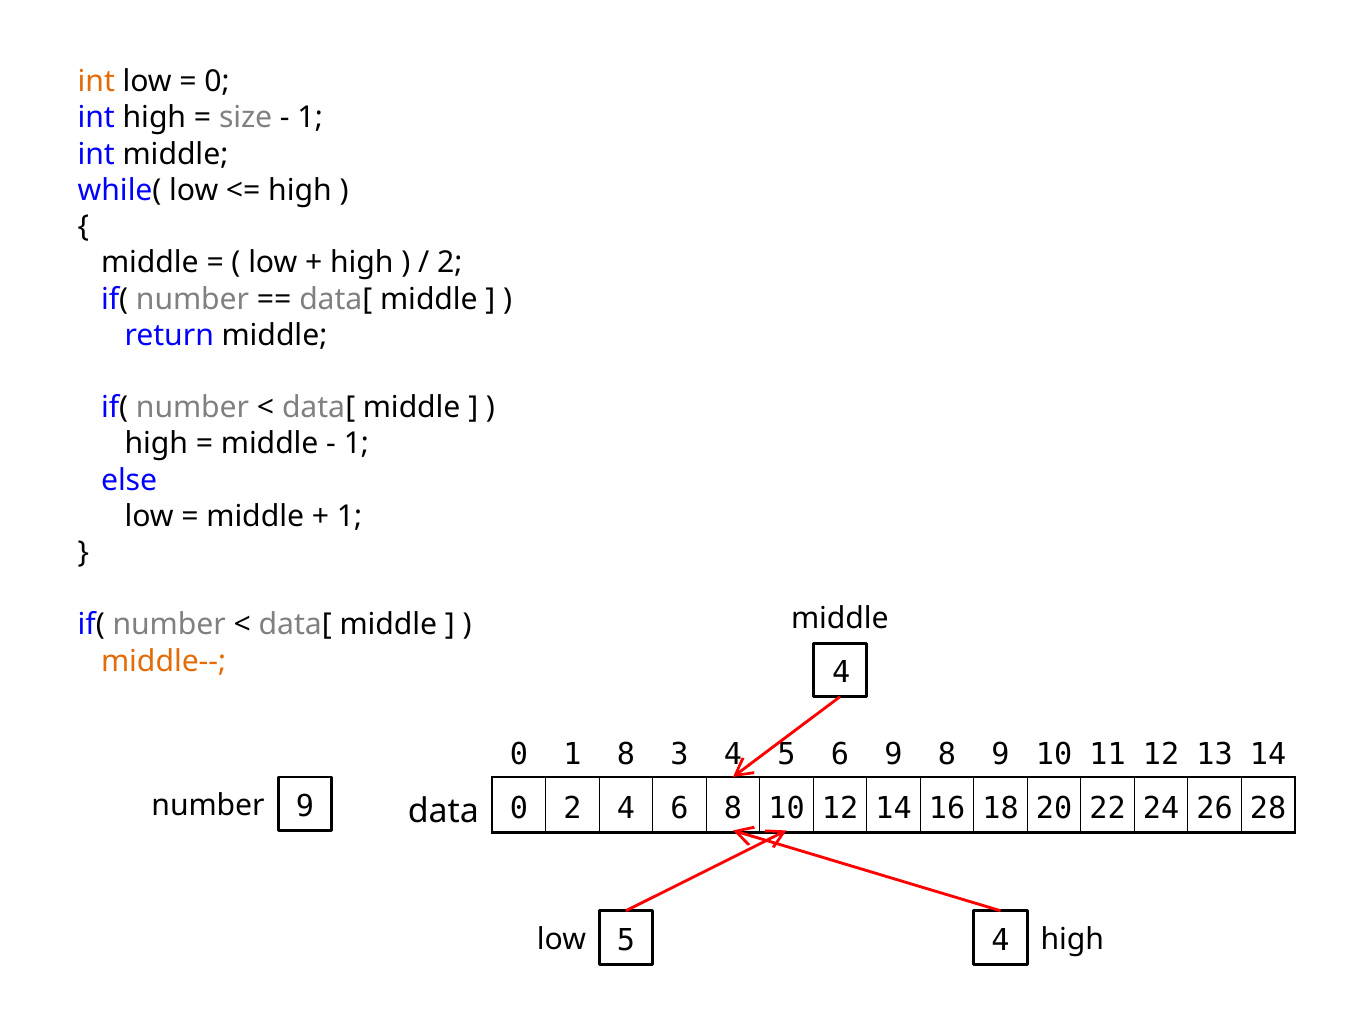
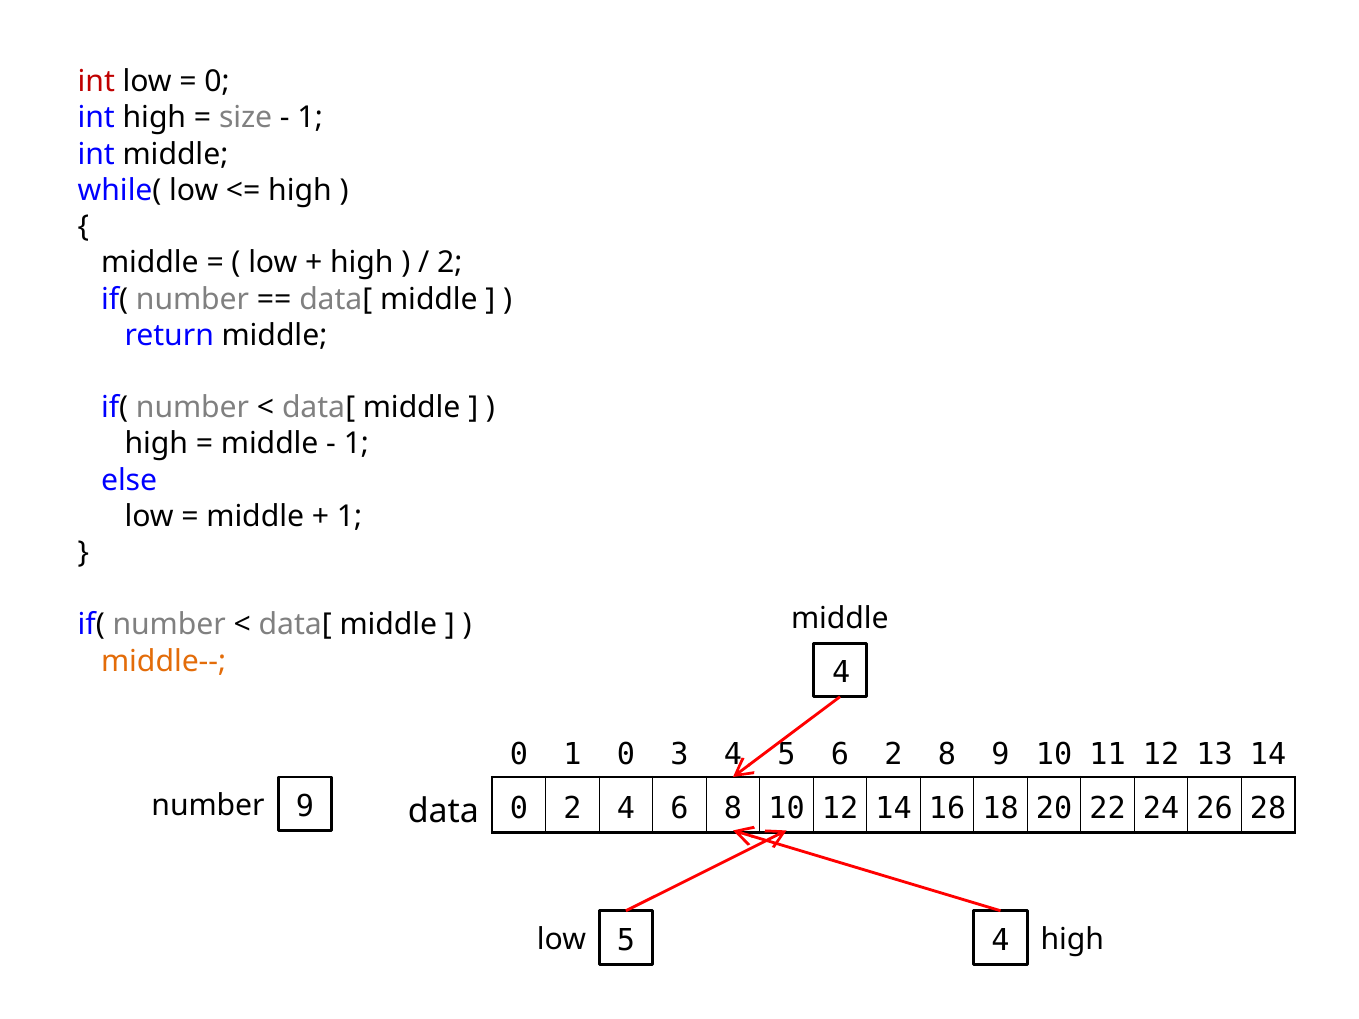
int at (96, 82) colour: orange -> red
1 8: 8 -> 0
6 9: 9 -> 2
